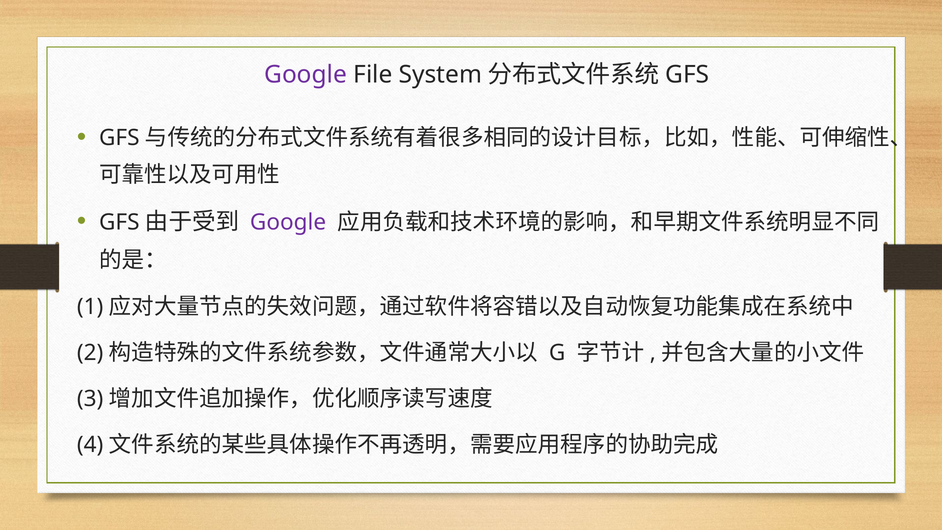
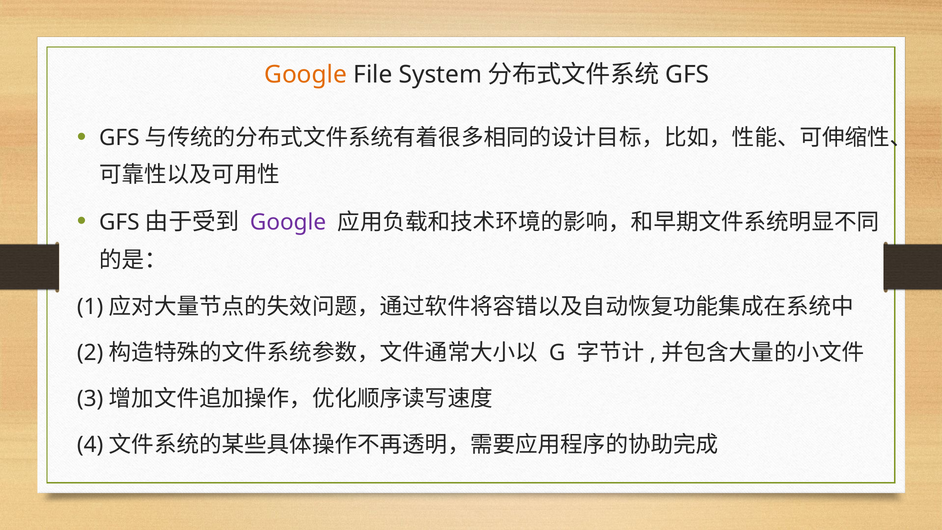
Google at (306, 74) colour: purple -> orange
